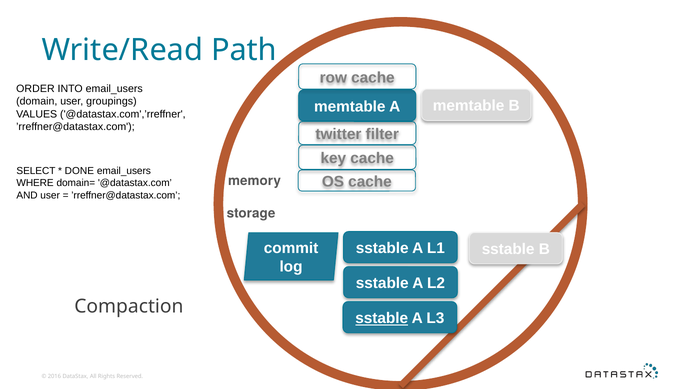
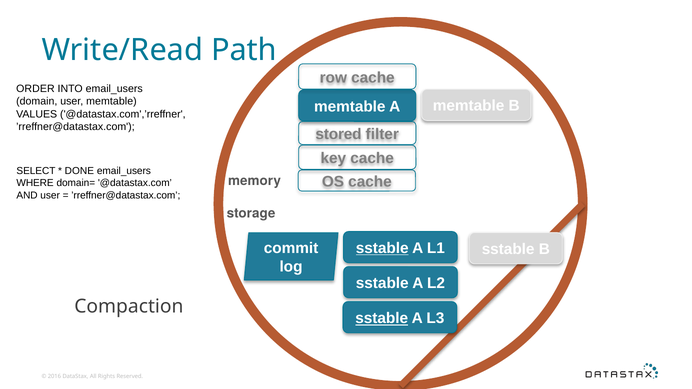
user groupings: groupings -> memtable
twitter: twitter -> stored
sstable at (382, 248) underline: none -> present
